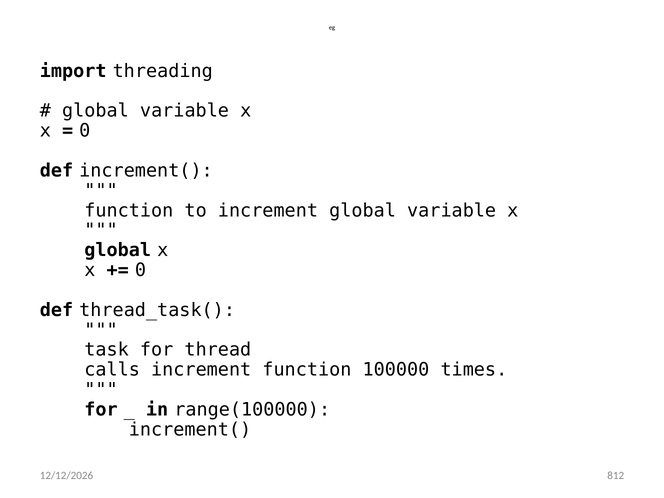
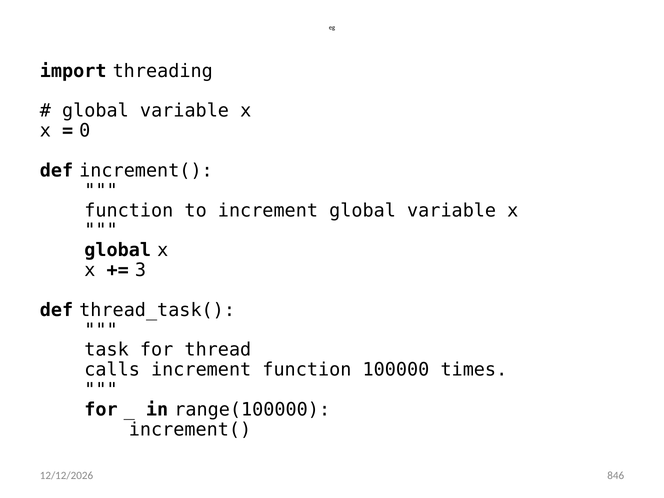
0 at (140, 270): 0 -> 3
812: 812 -> 846
